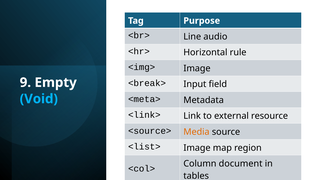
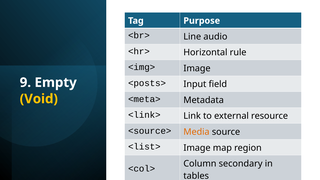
<break>: <break> -> <posts>
Void colour: light blue -> yellow
document: document -> secondary
